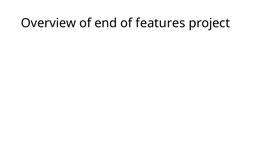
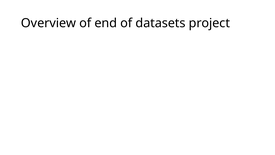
features: features -> datasets
